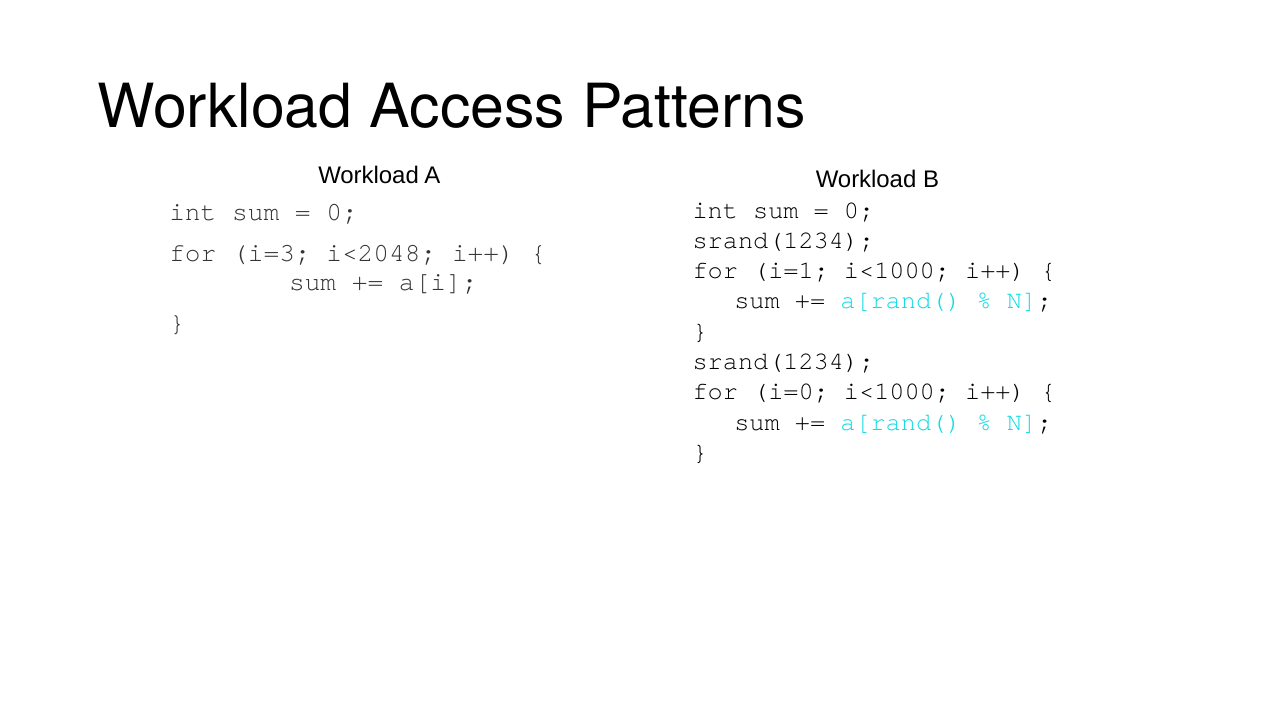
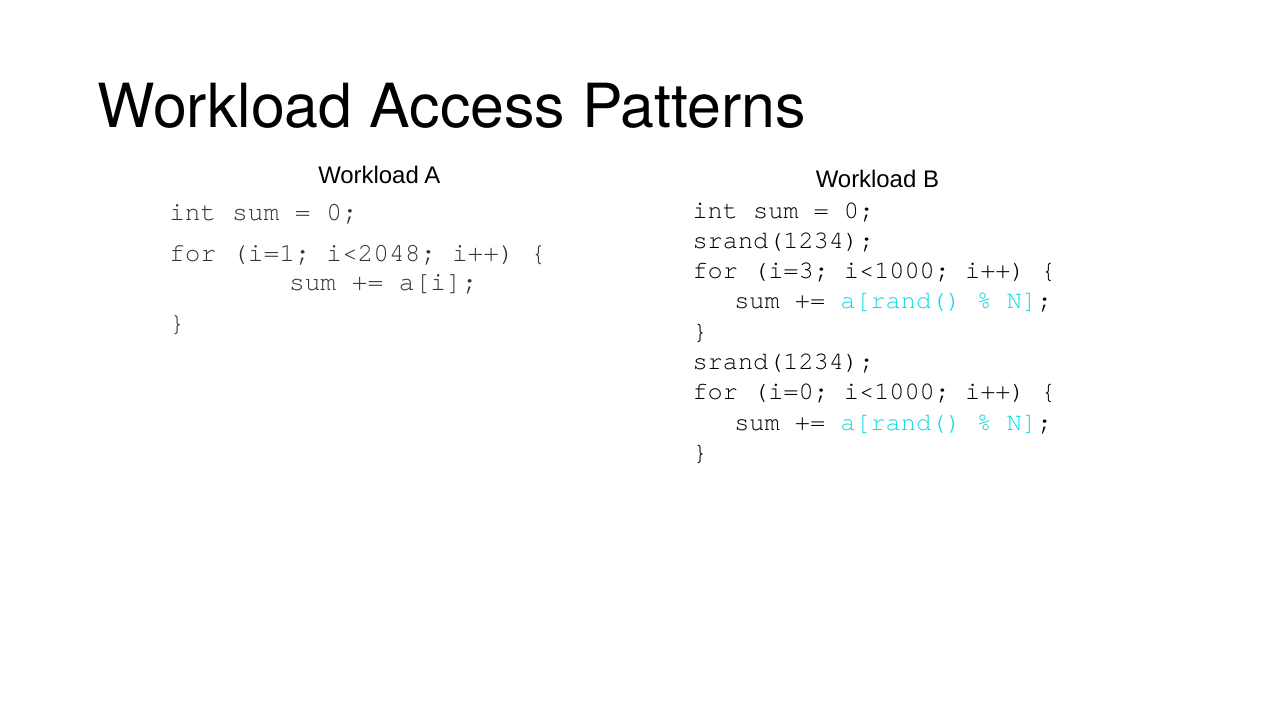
i=3: i=3 -> i=1
i=1: i=1 -> i=3
